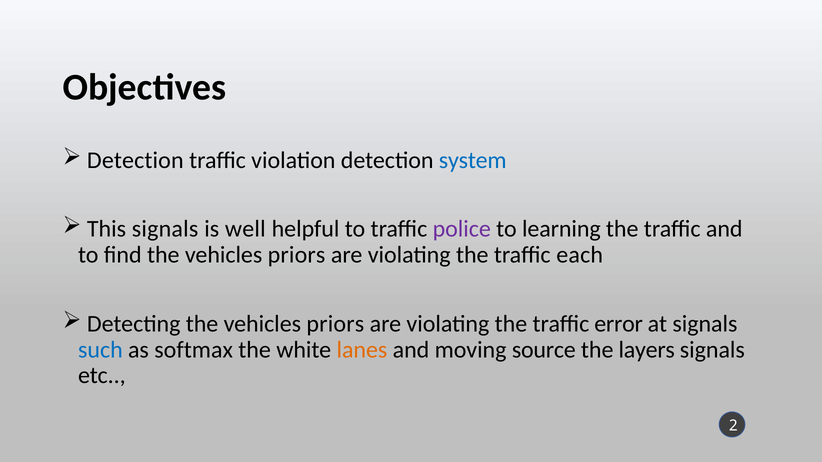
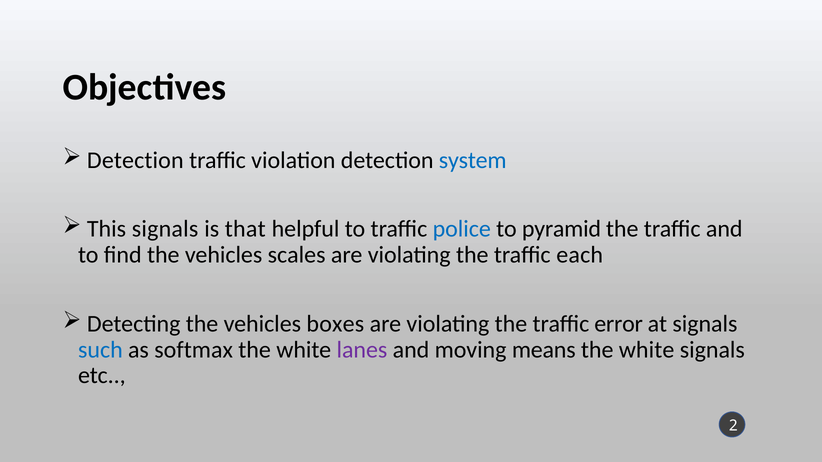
well: well -> that
police colour: purple -> blue
learning: learning -> pyramid
find the vehicles priors: priors -> scales
Detecting the vehicles priors: priors -> boxes
lanes colour: orange -> purple
source: source -> means
layers at (647, 350): layers -> white
